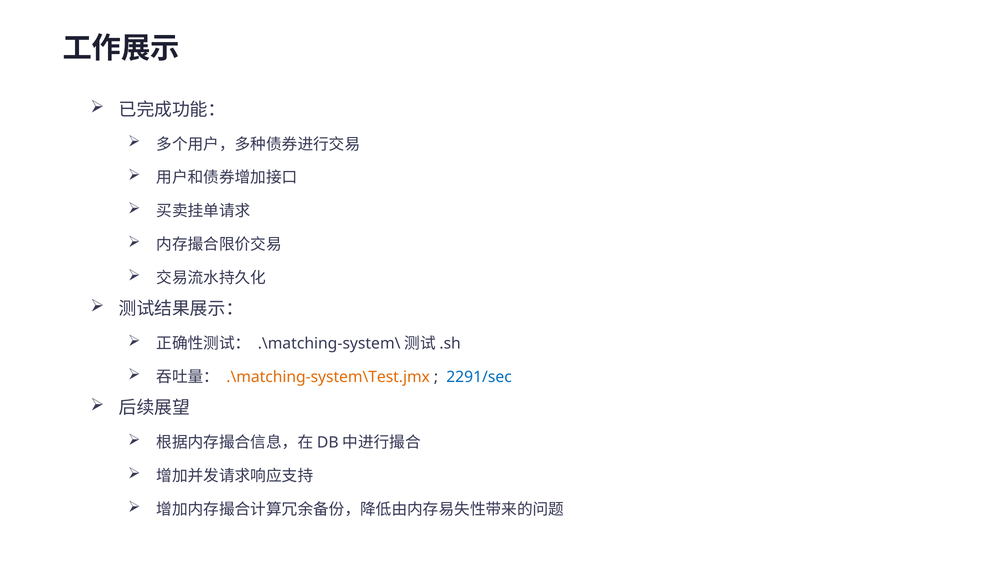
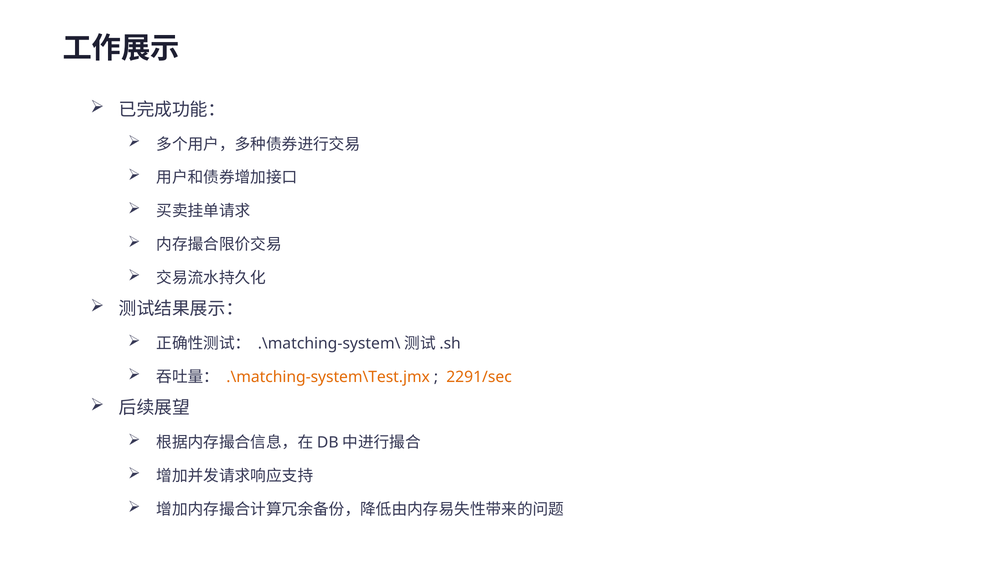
2291/sec colour: blue -> orange
